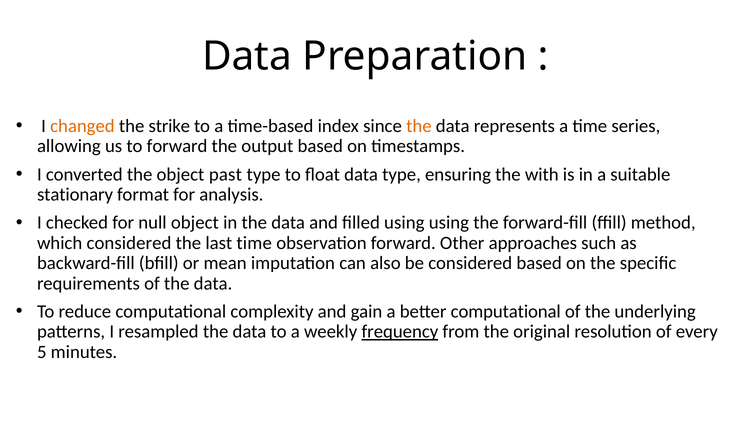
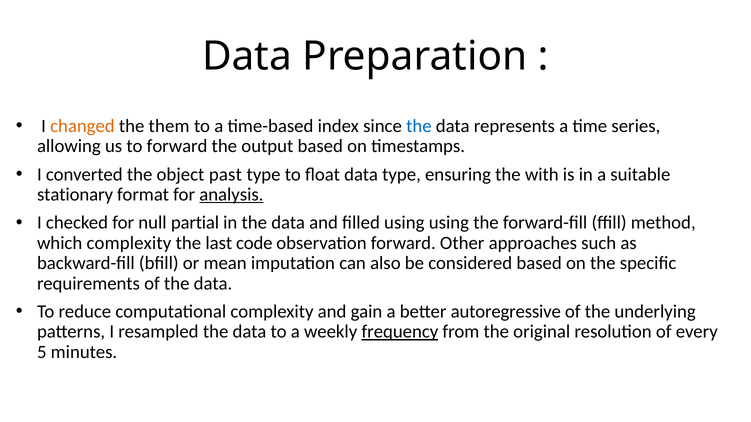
strike: strike -> them
the at (419, 126) colour: orange -> blue
analysis underline: none -> present
null object: object -> partial
which considered: considered -> complexity
last time: time -> code
better computational: computational -> autoregressive
